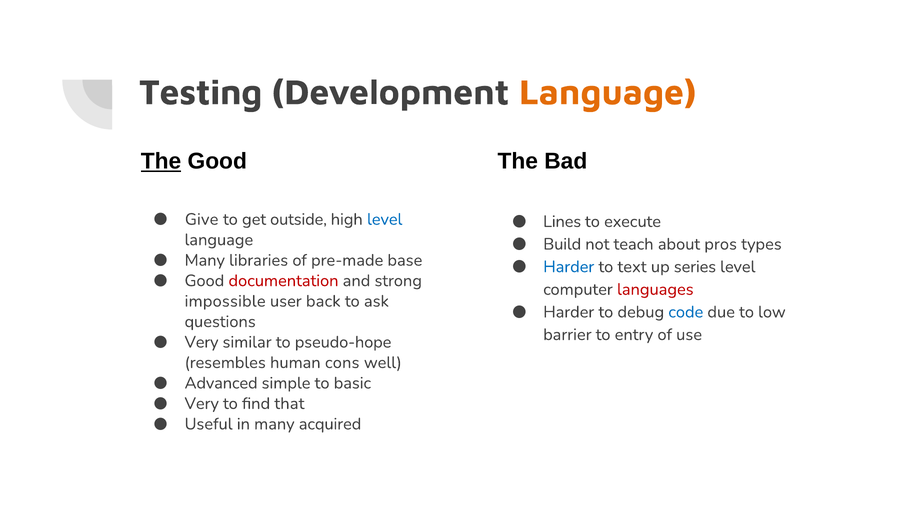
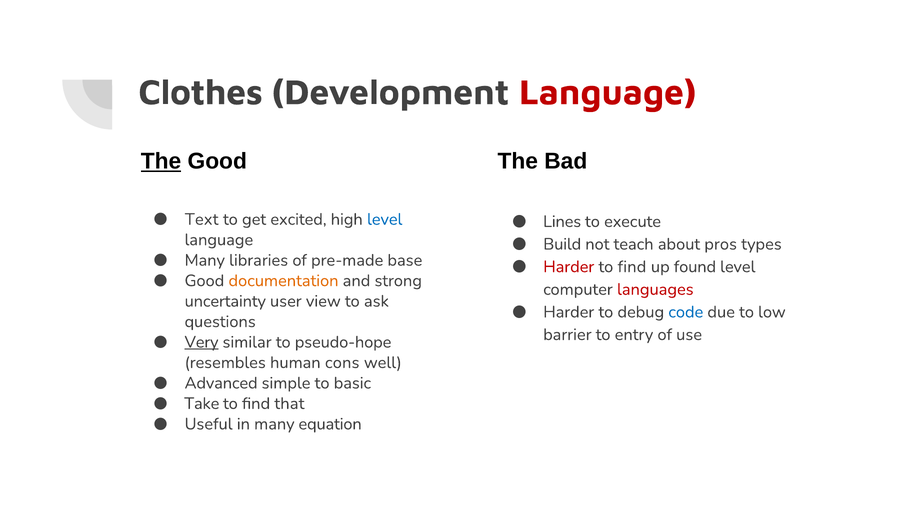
Testing: Testing -> Clothes
Language at (608, 92) colour: orange -> red
Give: Give -> Text
outside: outside -> excited
Harder at (569, 266) colour: blue -> red
text at (632, 266): text -> find
series: series -> found
documentation colour: red -> orange
impossible: impossible -> uncertainty
back: back -> view
Very at (202, 342) underline: none -> present
Very at (202, 403): Very -> Take
acquired: acquired -> equation
